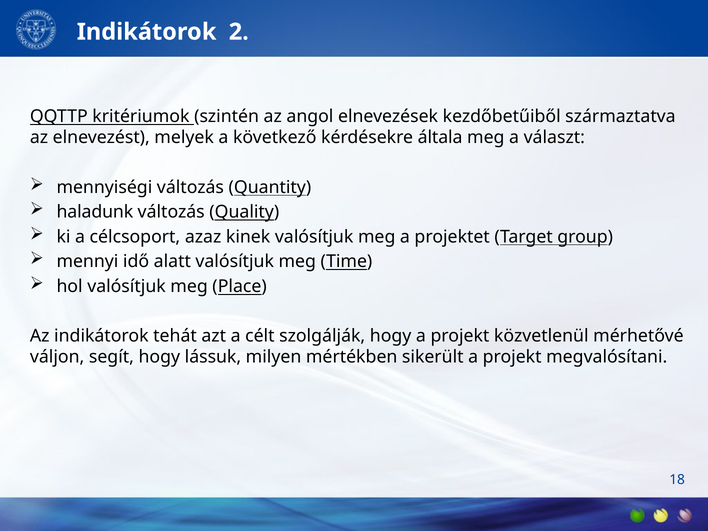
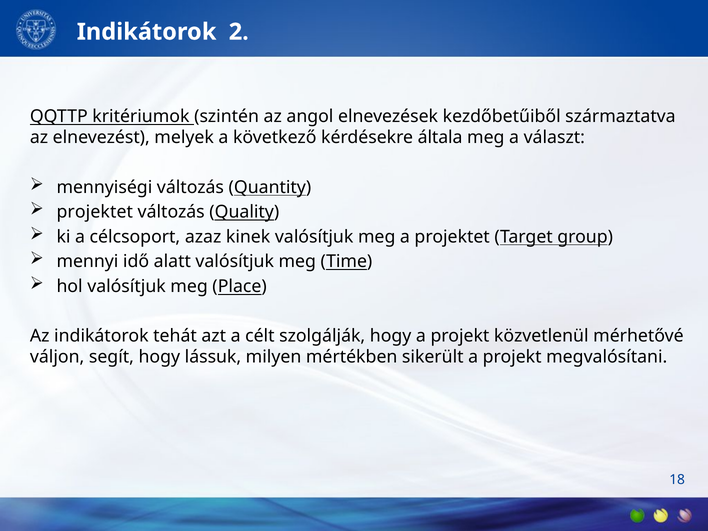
haladunk at (95, 212): haladunk -> projektet
